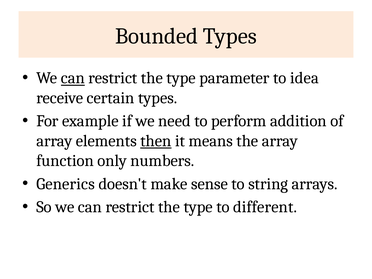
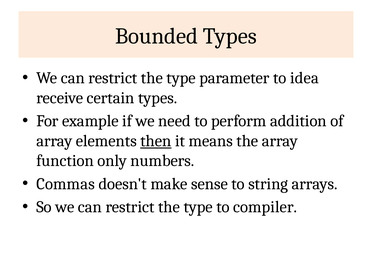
can at (73, 78) underline: present -> none
Generics: Generics -> Commas
different: different -> compiler
